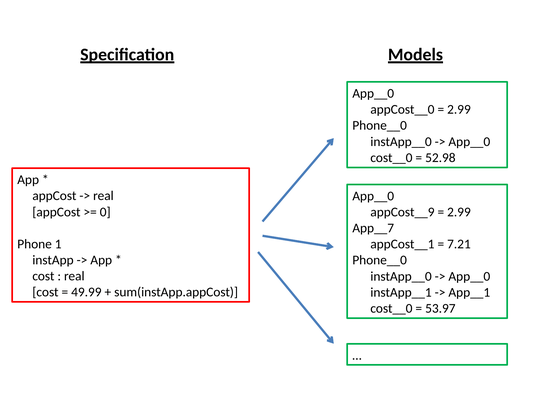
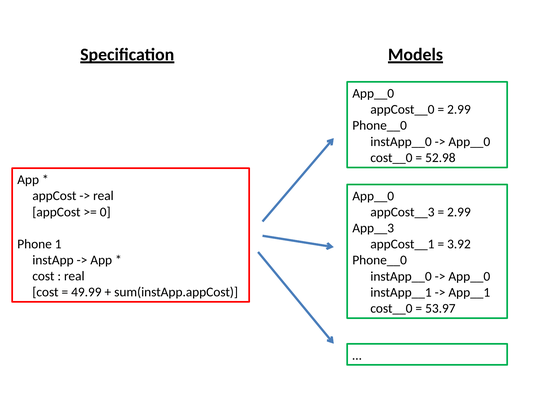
appCost__9: appCost__9 -> appCost__3
App__7: App__7 -> App__3
7.21: 7.21 -> 3.92
